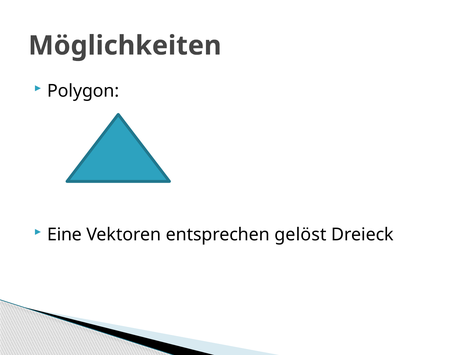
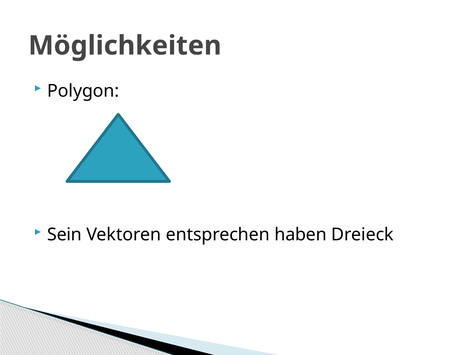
Eine: Eine -> Sein
gelöst: gelöst -> haben
